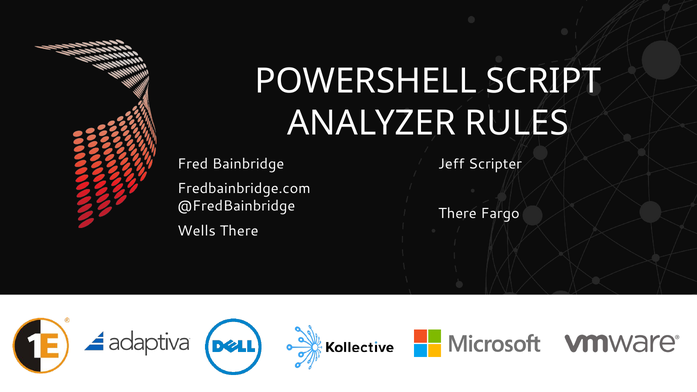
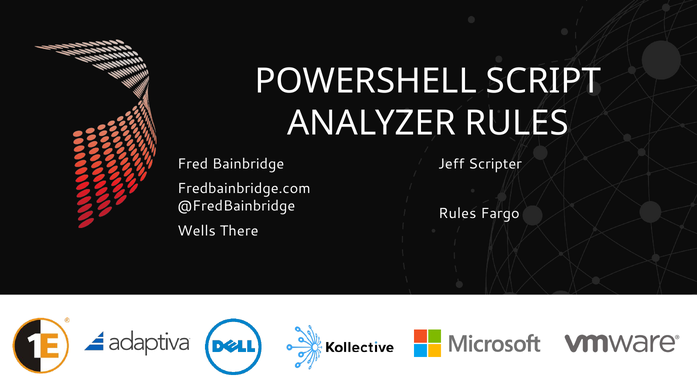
There at (457, 213): There -> Rules
